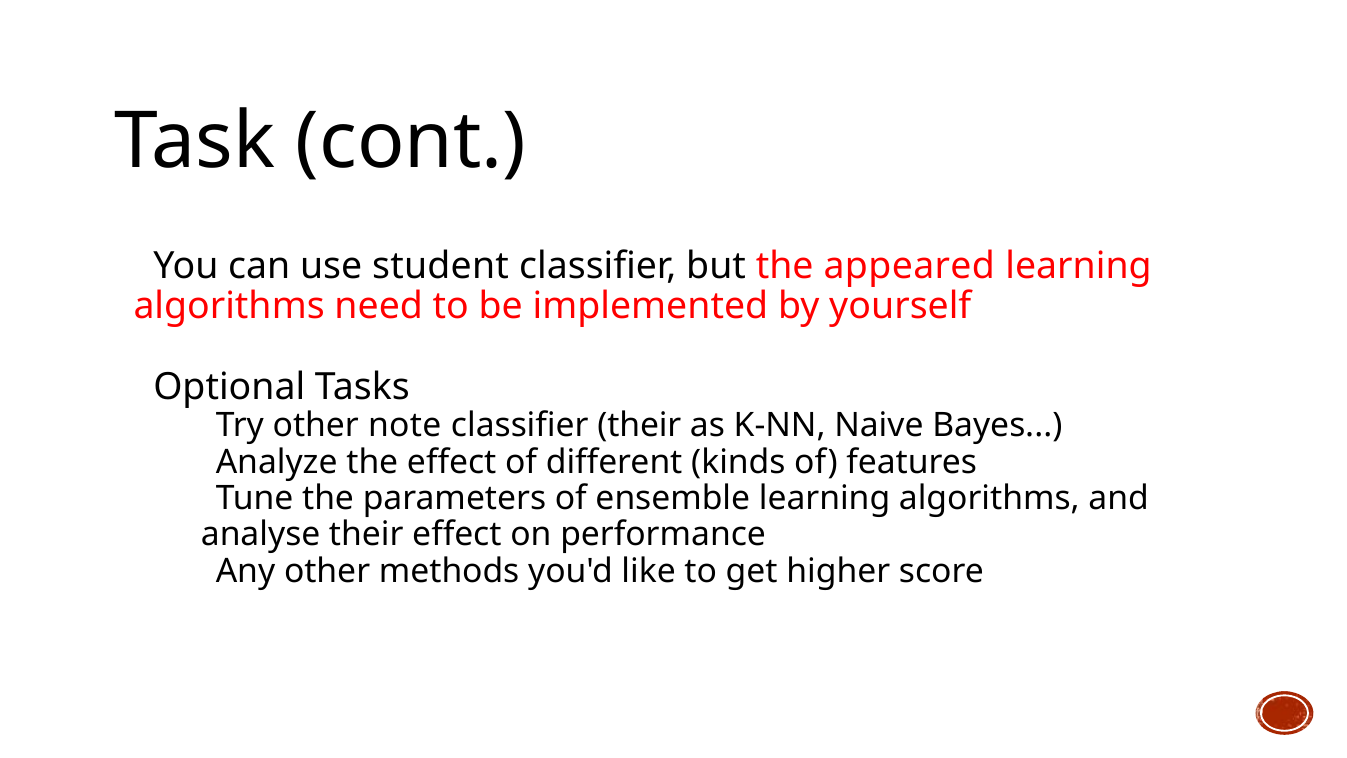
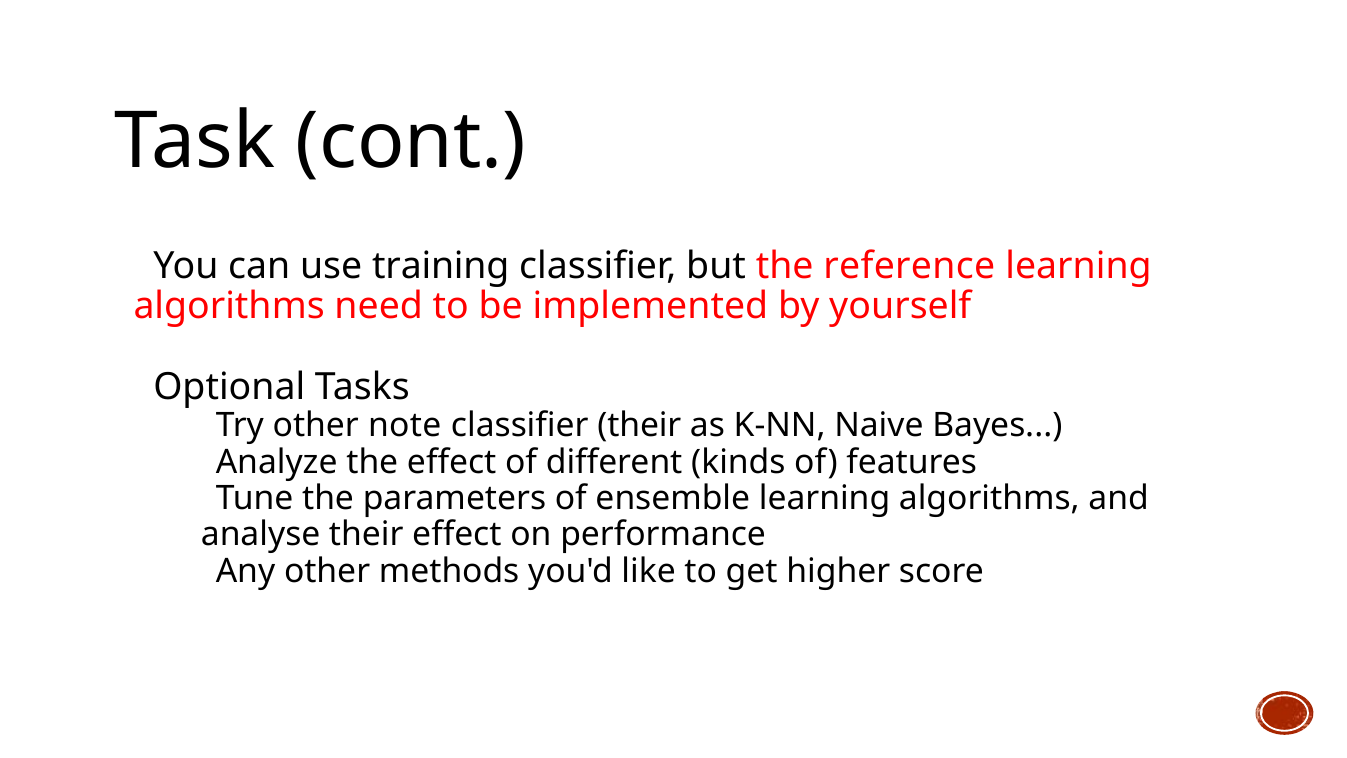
student: student -> training
appeared: appeared -> reference
